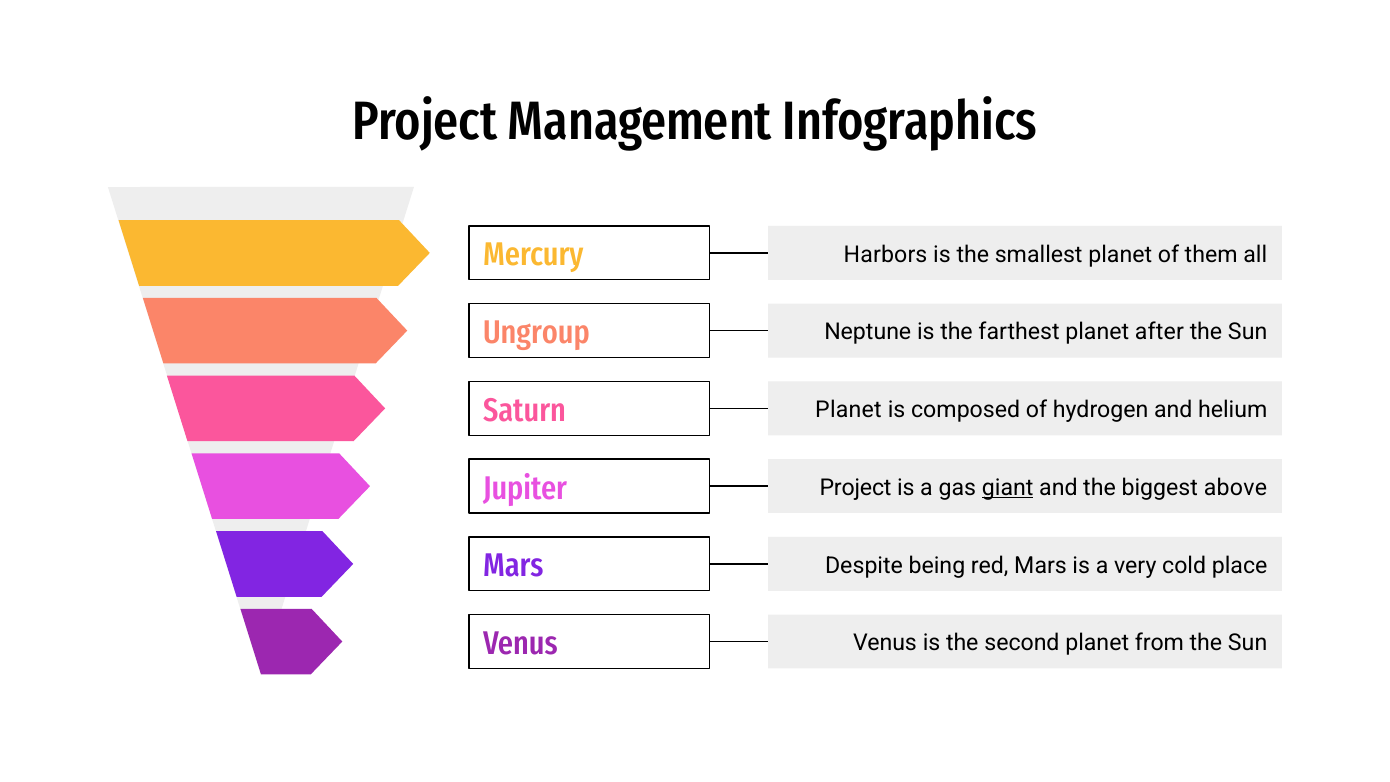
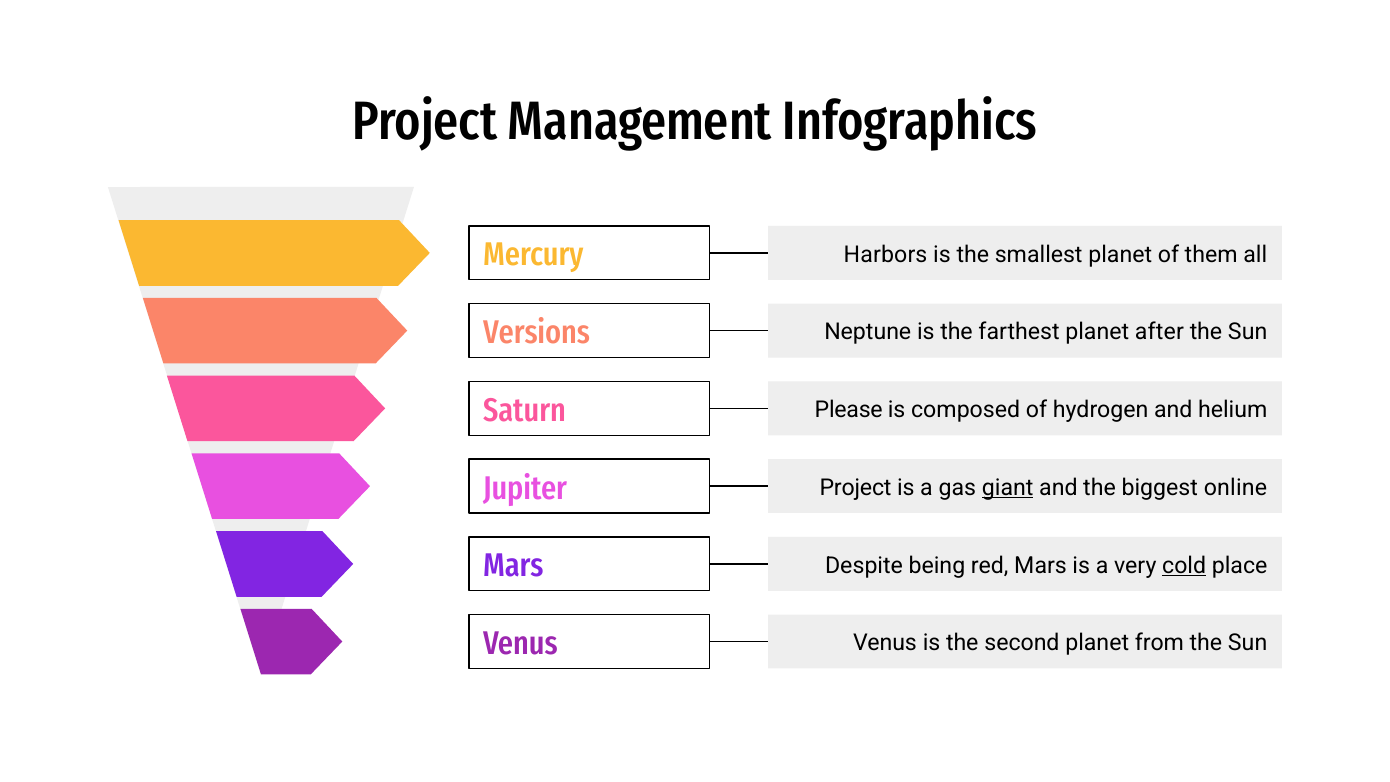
Ungroup: Ungroup -> Versions
Saturn Planet: Planet -> Please
above: above -> online
cold underline: none -> present
